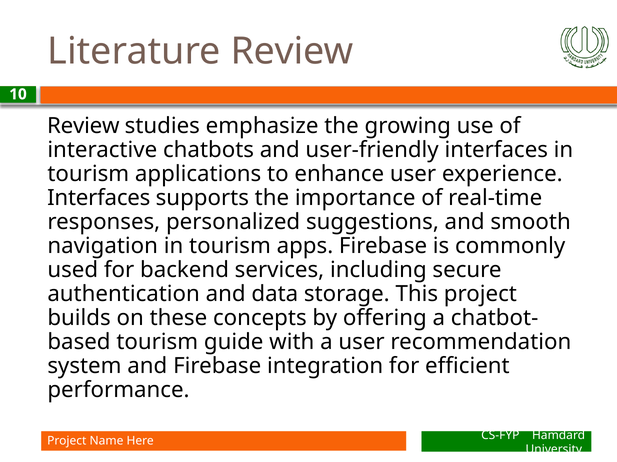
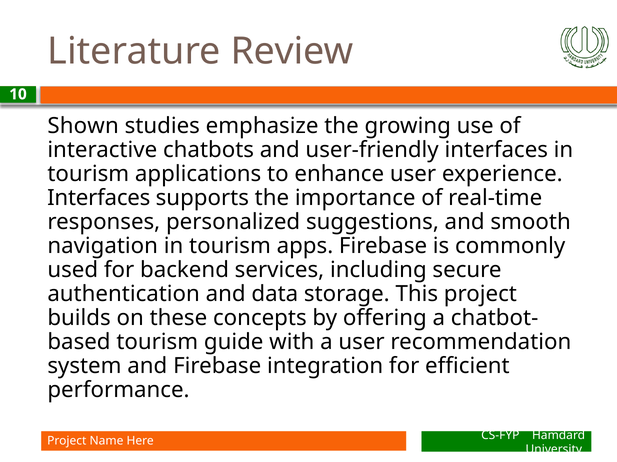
Review at (83, 126): Review -> Shown
